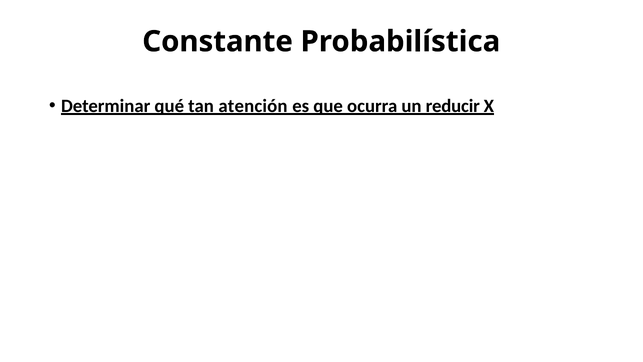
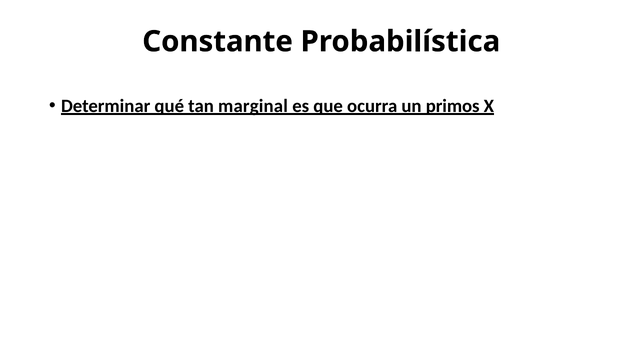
atención: atención -> marginal
reducir: reducir -> primos
